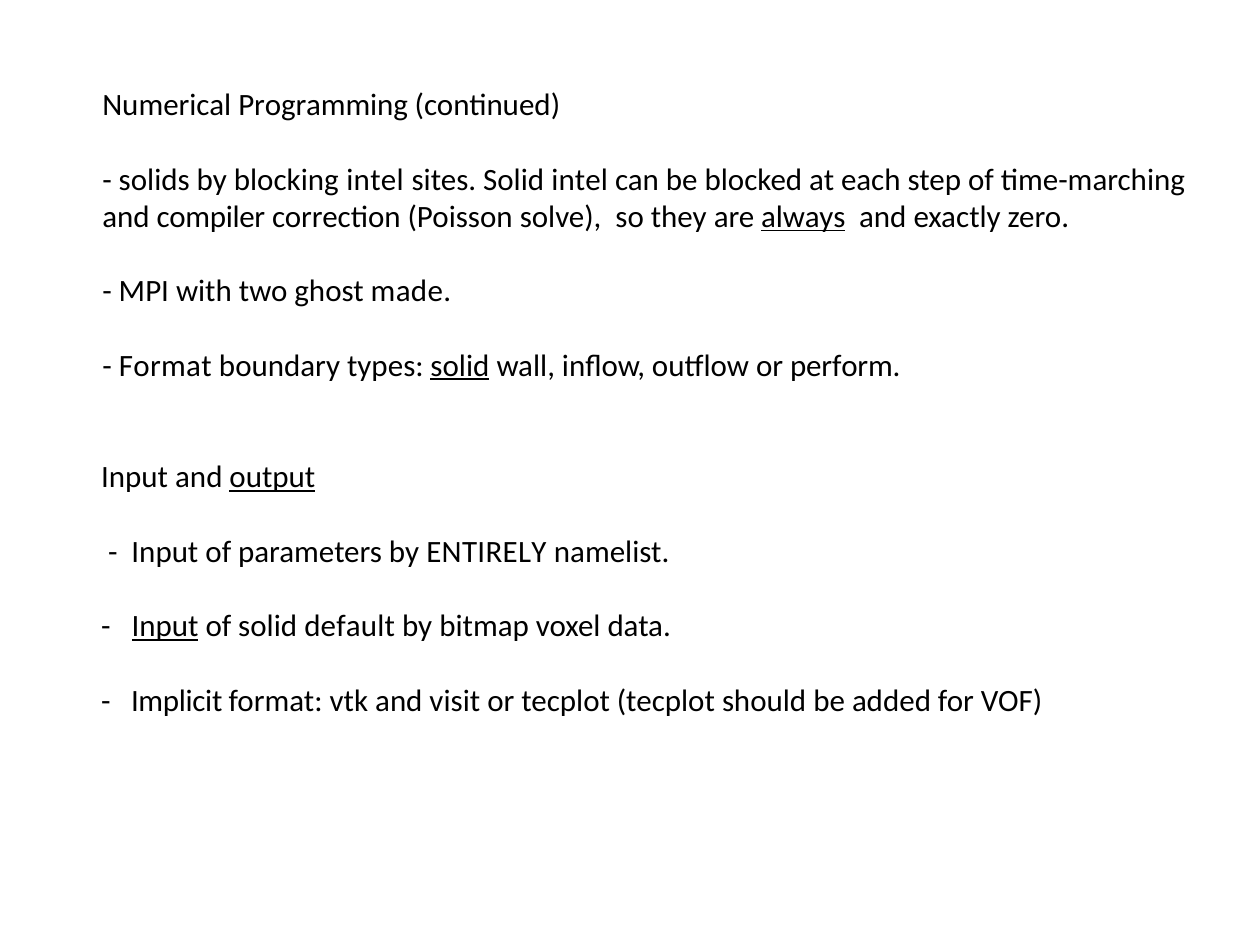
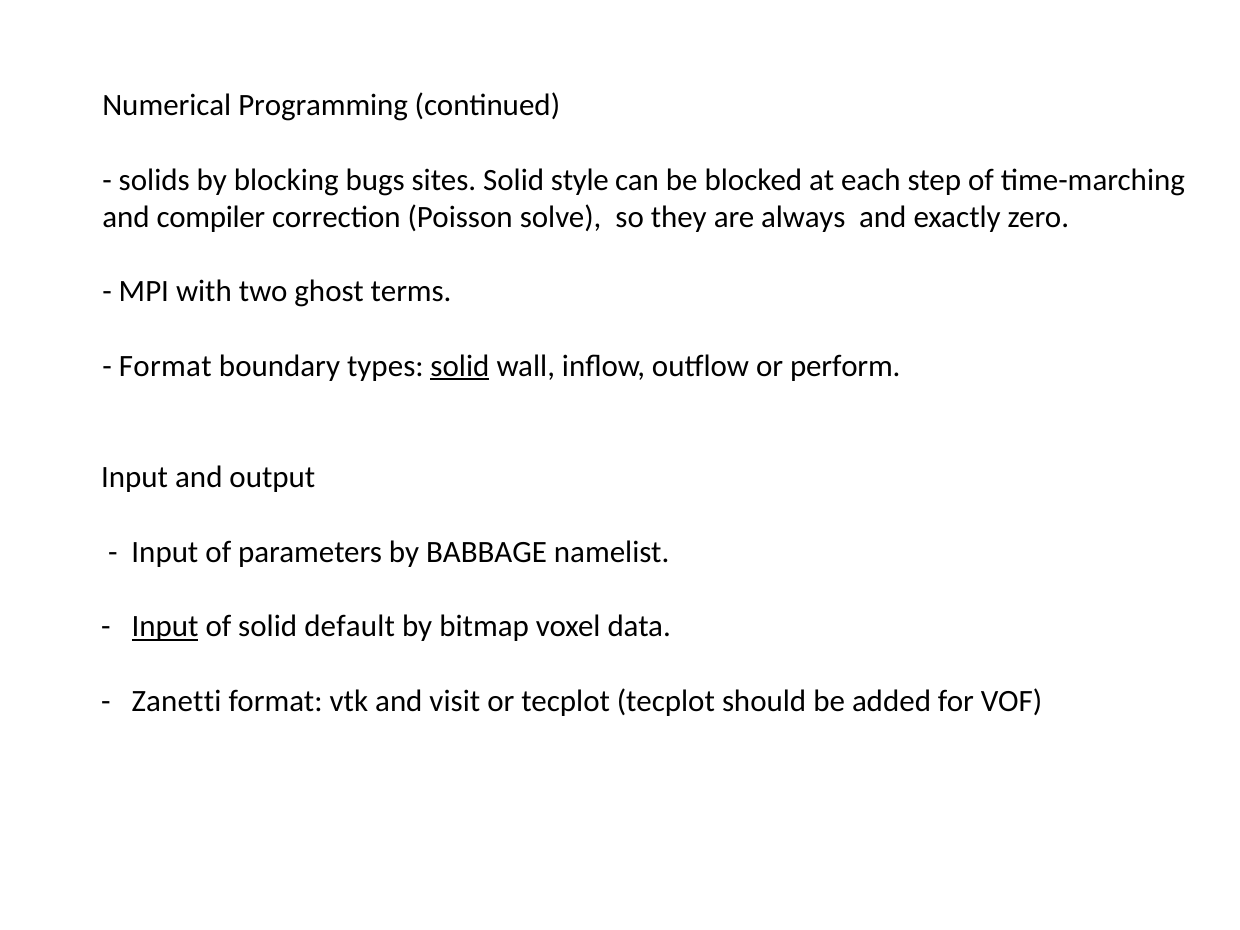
blocking intel: intel -> bugs
Solid intel: intel -> style
always underline: present -> none
made: made -> terms
output underline: present -> none
ENTIRELY: ENTIRELY -> BABBAGE
Implicit: Implicit -> Zanetti
